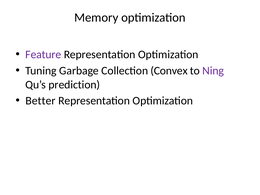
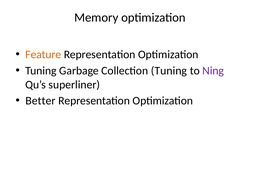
Feature colour: purple -> orange
Collection Convex: Convex -> Tuning
prediction: prediction -> superliner
